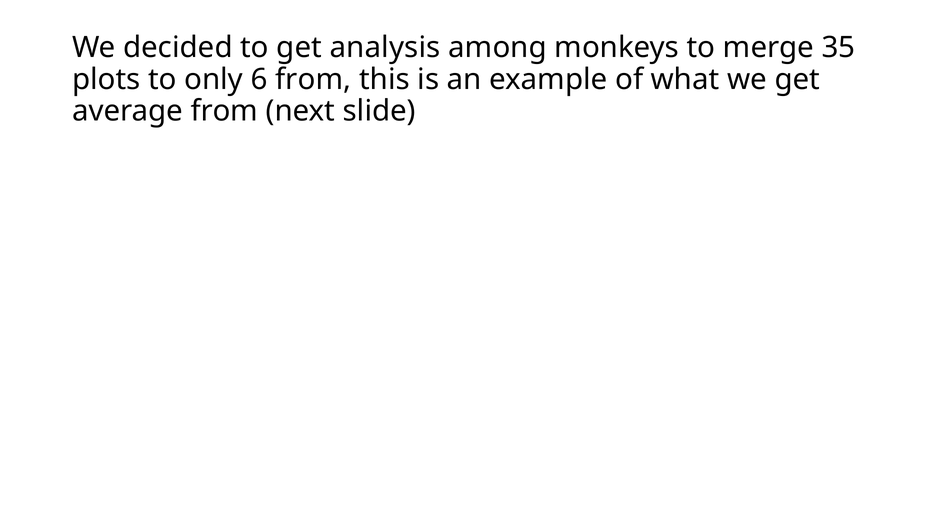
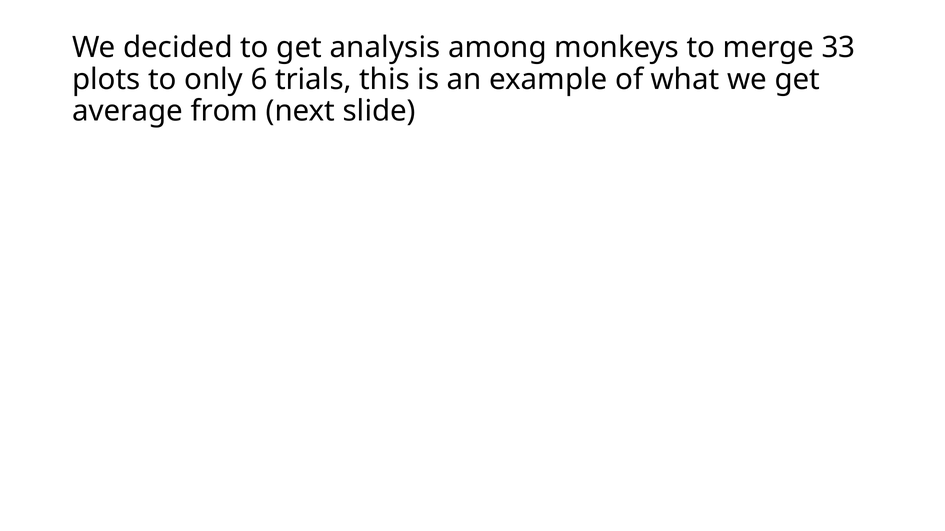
35: 35 -> 33
6 from: from -> trials
